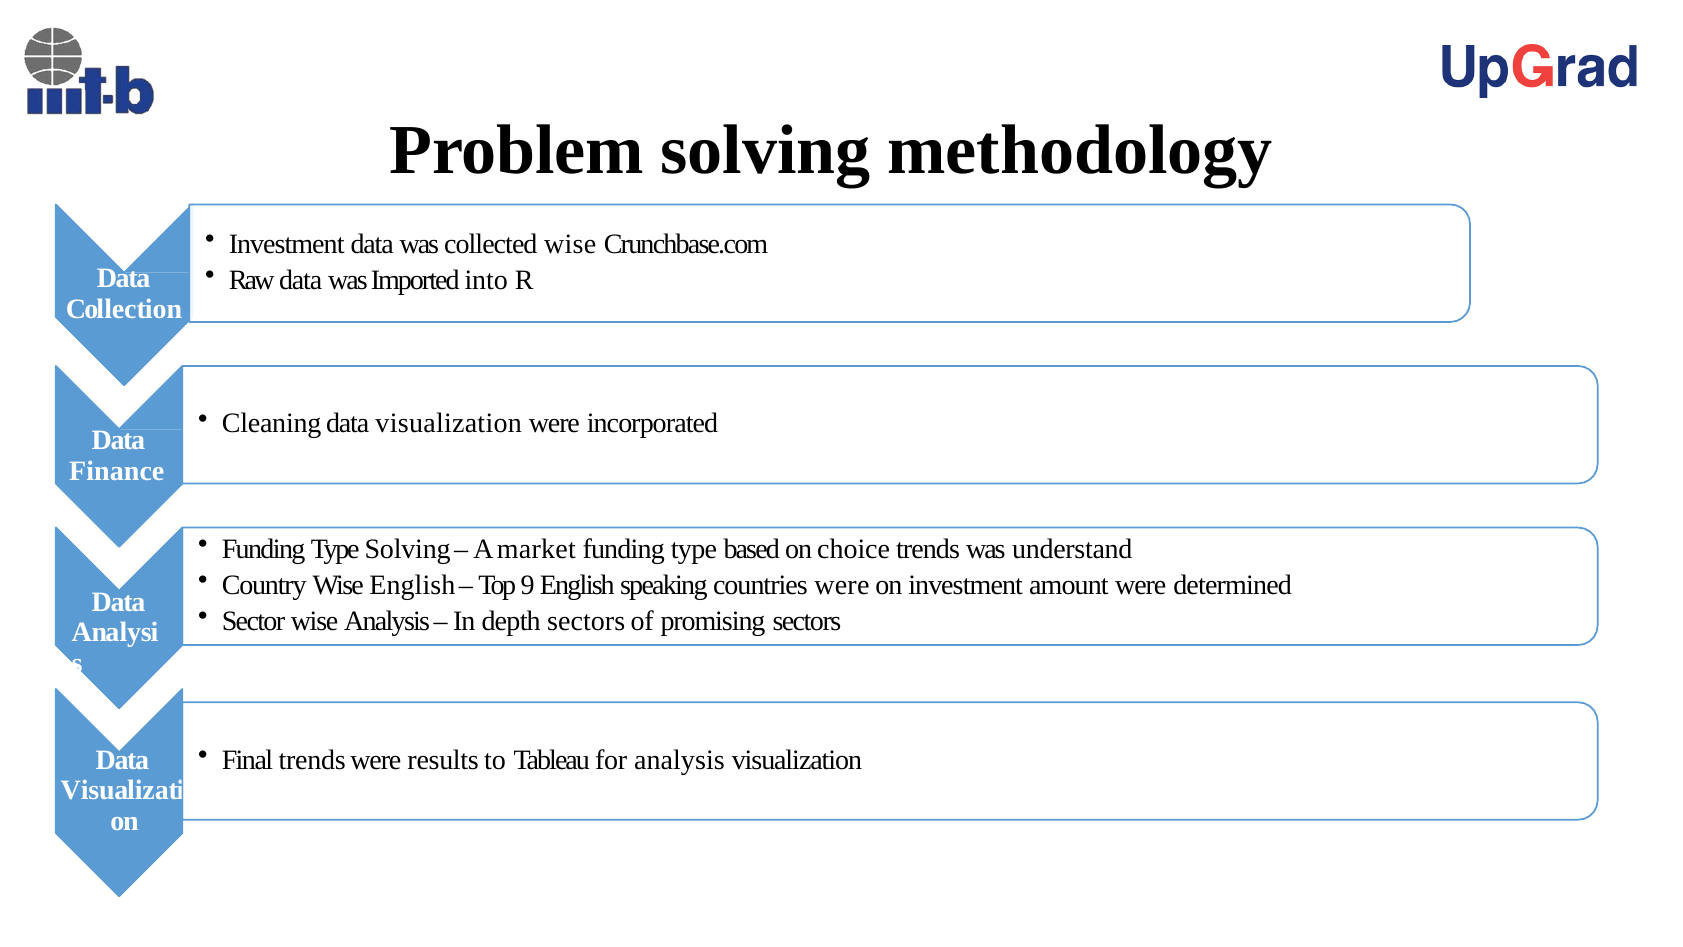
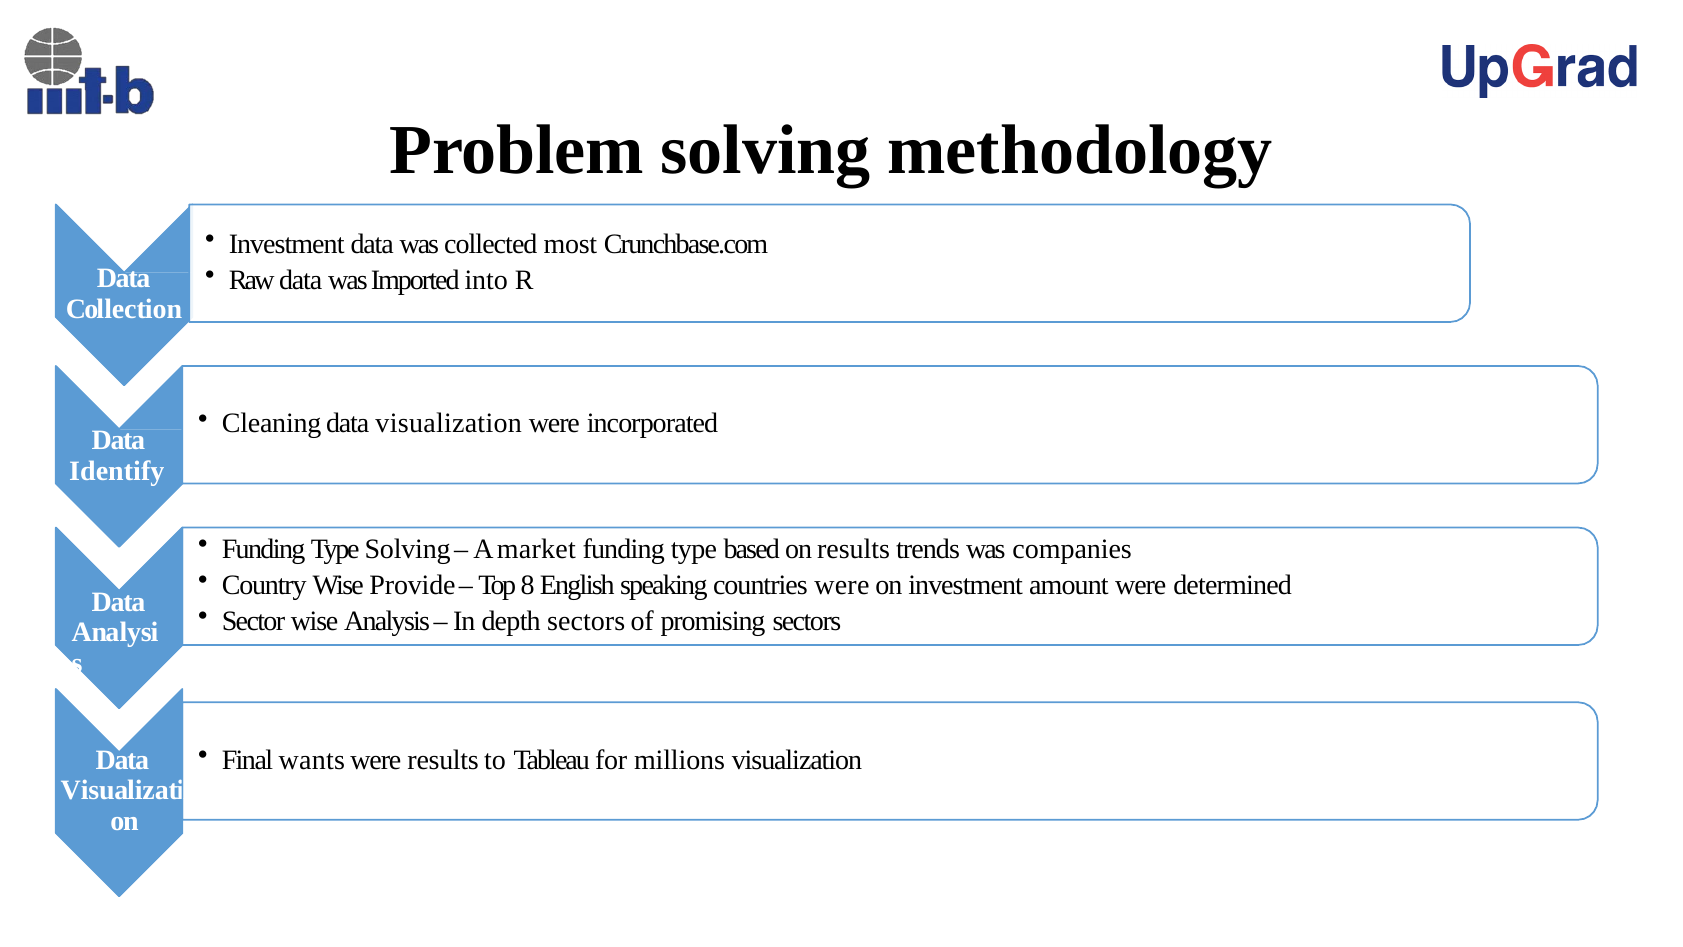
collected wise: wise -> most
Finance: Finance -> Identify
on choice: choice -> results
understand: understand -> companies
Wise English: English -> Provide
9: 9 -> 8
Final trends: trends -> wants
for analysis: analysis -> millions
